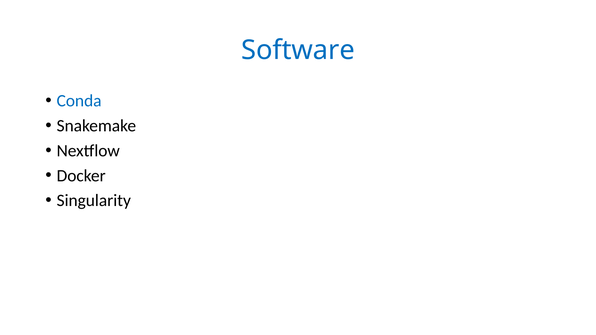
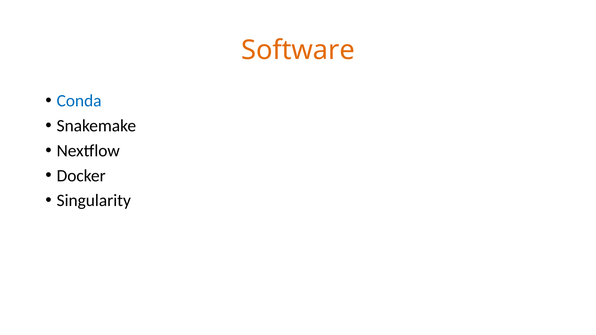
Software colour: blue -> orange
